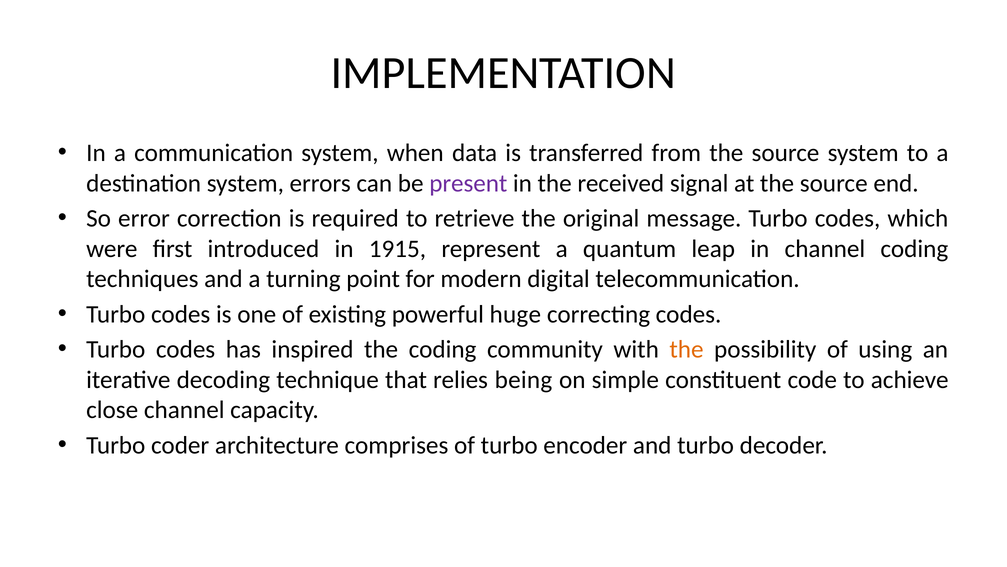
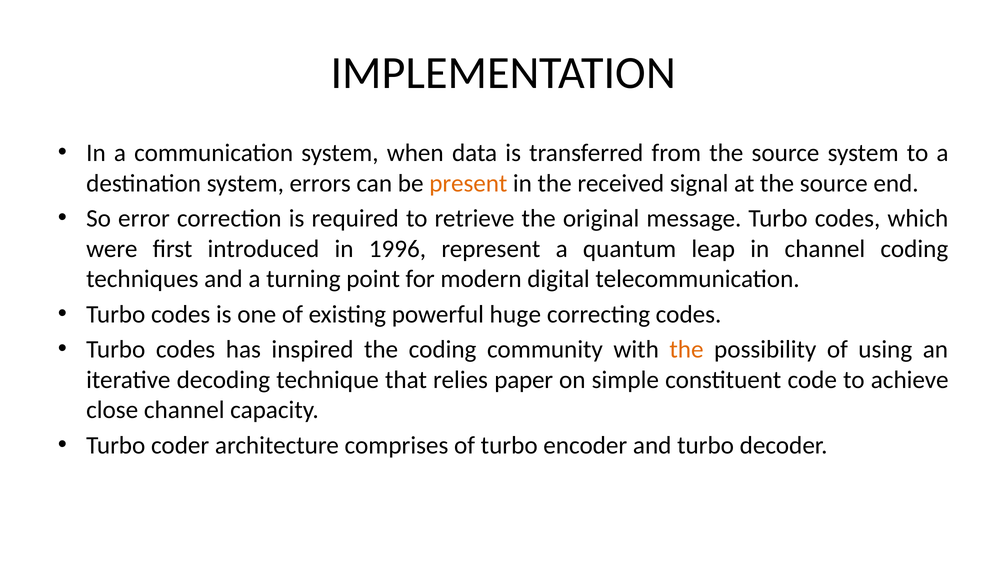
present colour: purple -> orange
1915: 1915 -> 1996
being: being -> paper
